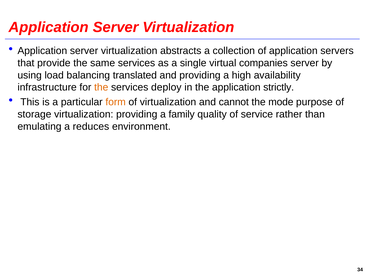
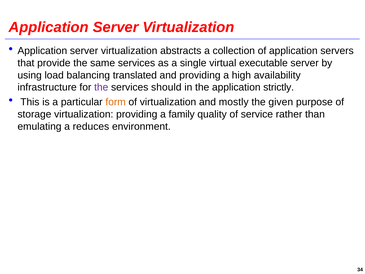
companies: companies -> executable
the at (101, 87) colour: orange -> purple
deploy: deploy -> should
cannot: cannot -> mostly
mode: mode -> given
